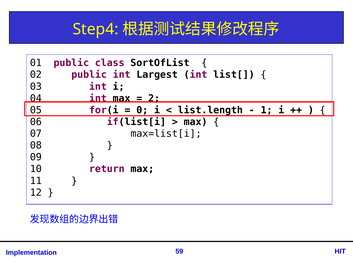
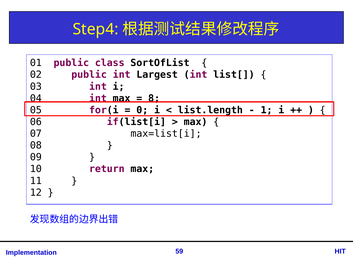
2: 2 -> 8
